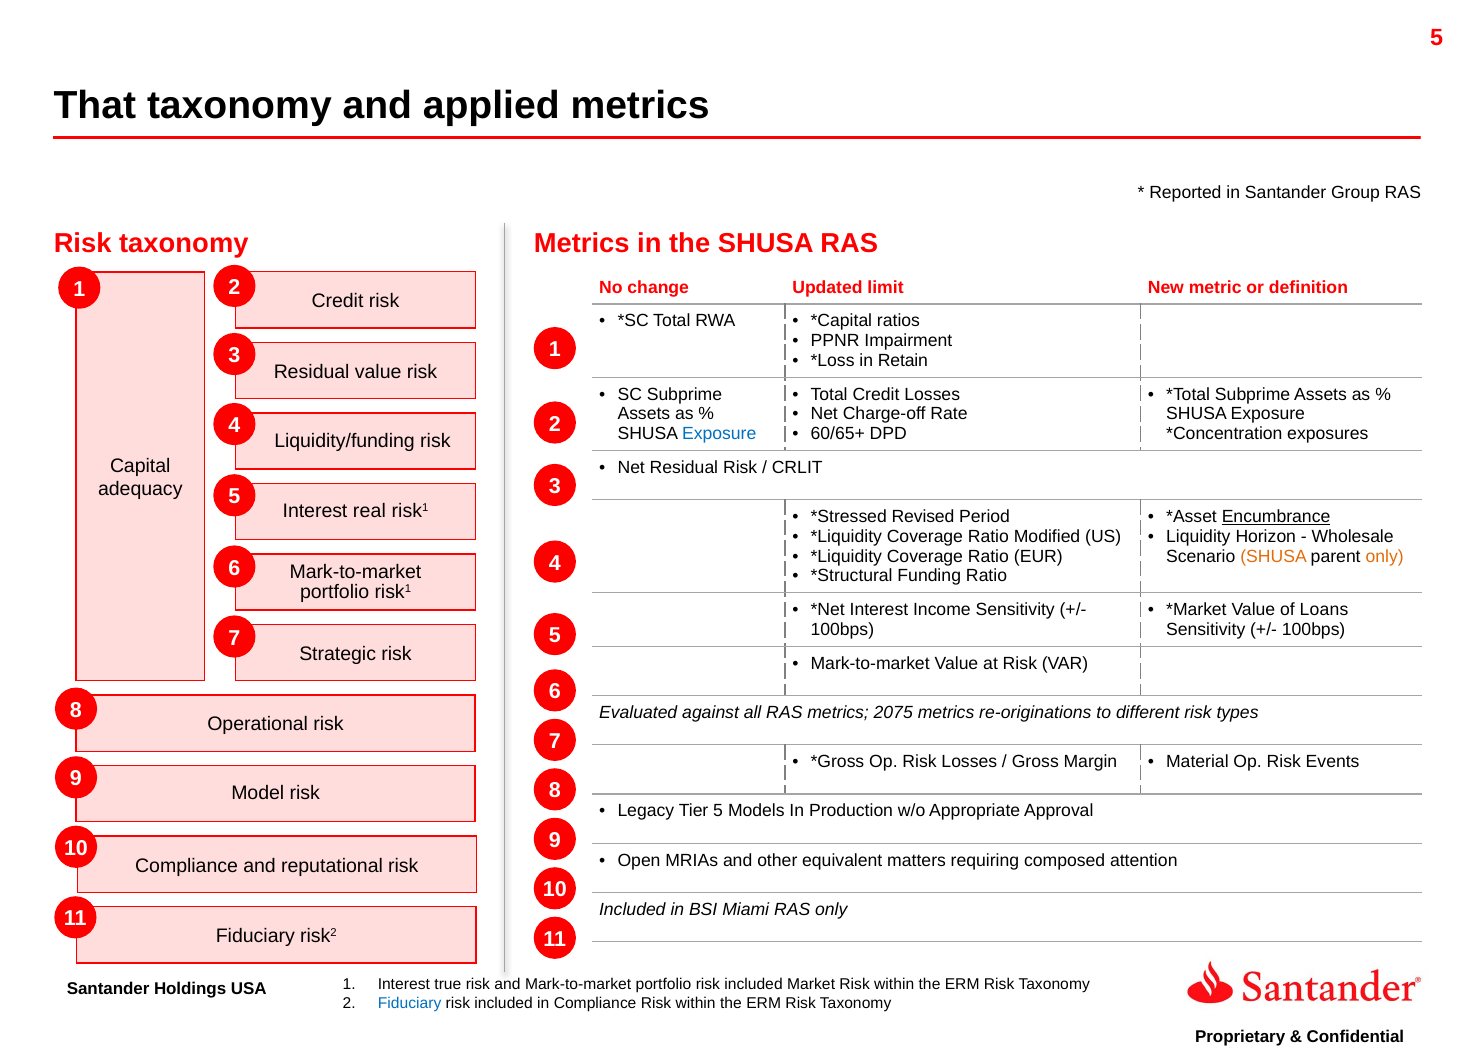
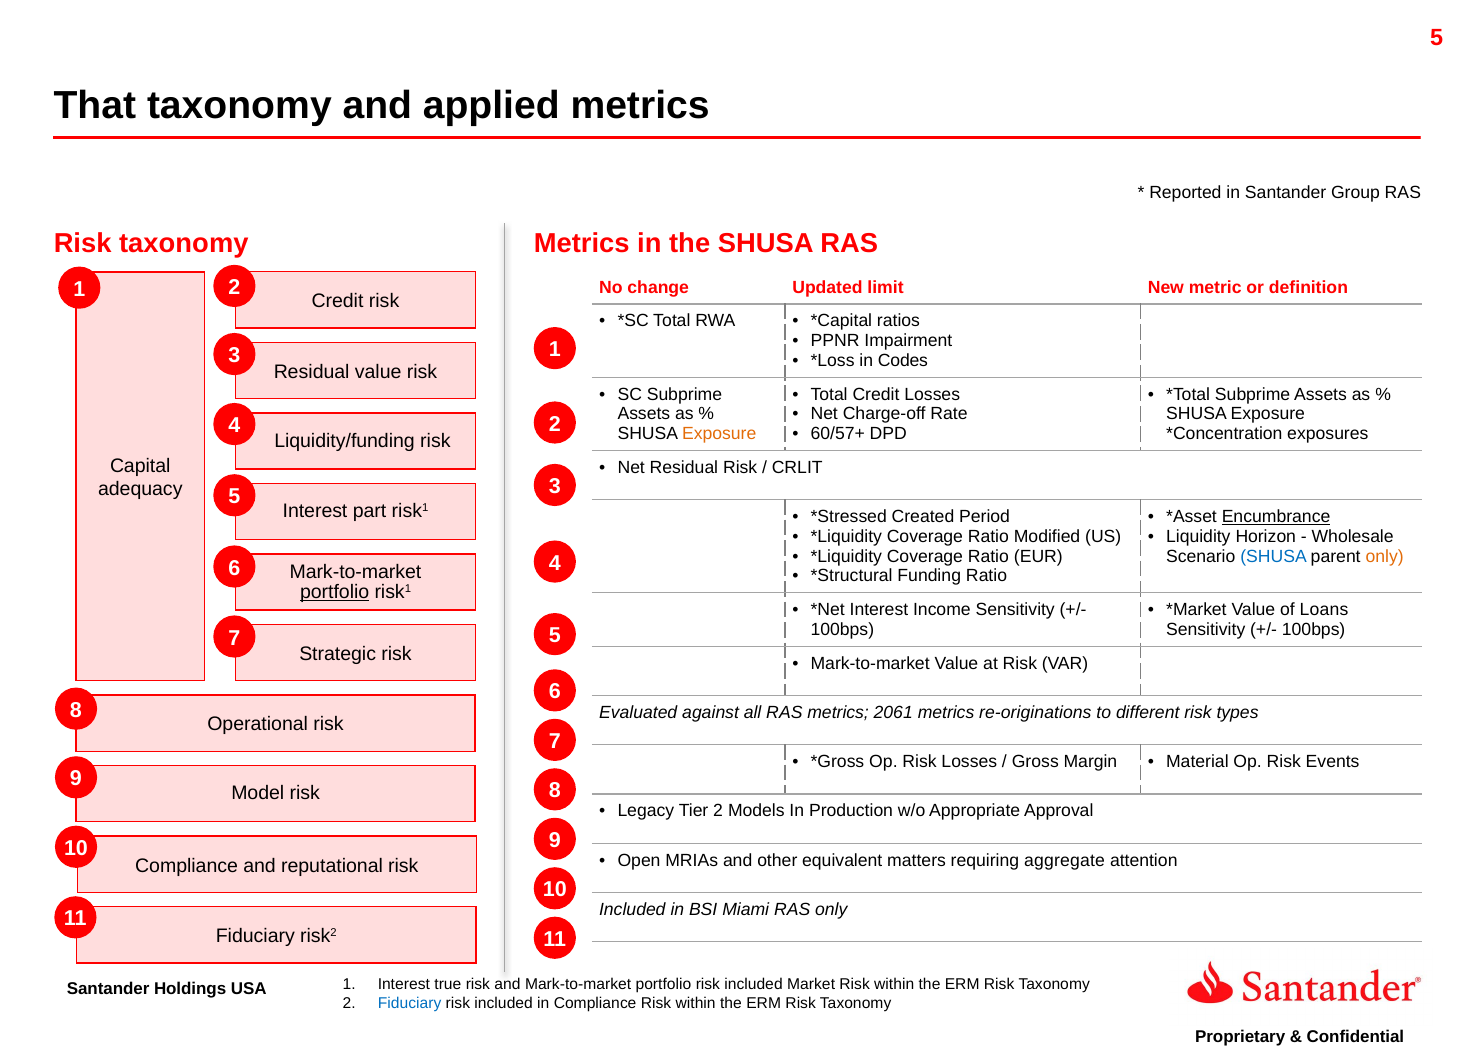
Retain: Retain -> Codes
Exposure at (719, 434) colour: blue -> orange
60/65+: 60/65+ -> 60/57+
real: real -> part
Revised: Revised -> Created
SHUSA at (1274, 556) colour: orange -> blue
portfolio at (335, 592) underline: none -> present
2075: 2075 -> 2061
Tier 5: 5 -> 2
composed: composed -> aggregate
